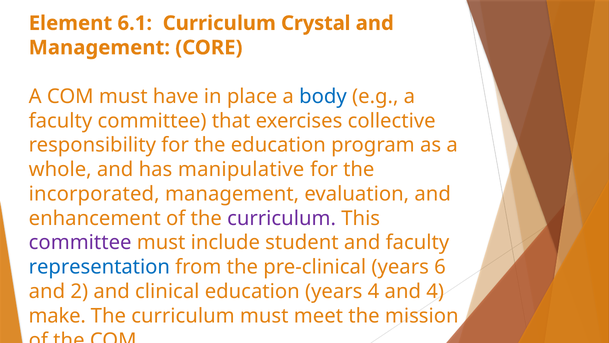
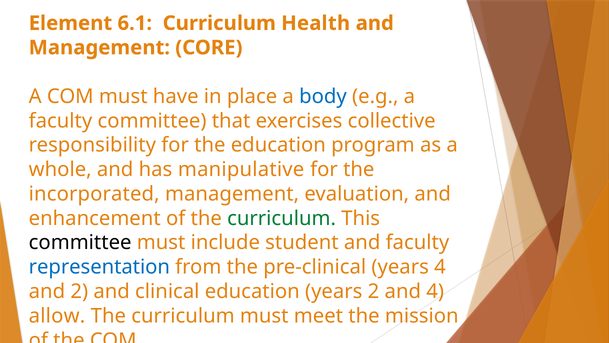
Crystal: Crystal -> Health
curriculum at (282, 218) colour: purple -> green
committee at (80, 242) colour: purple -> black
years 6: 6 -> 4
years 4: 4 -> 2
make: make -> allow
